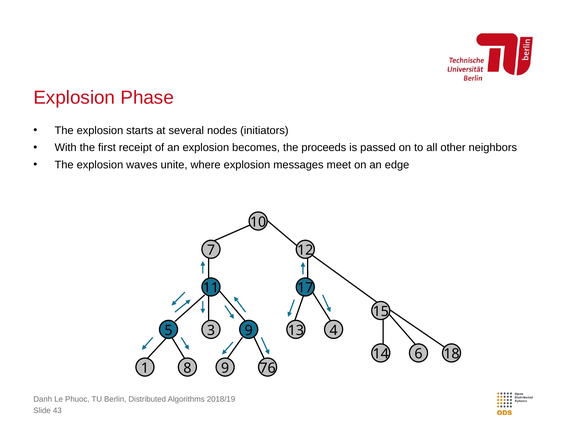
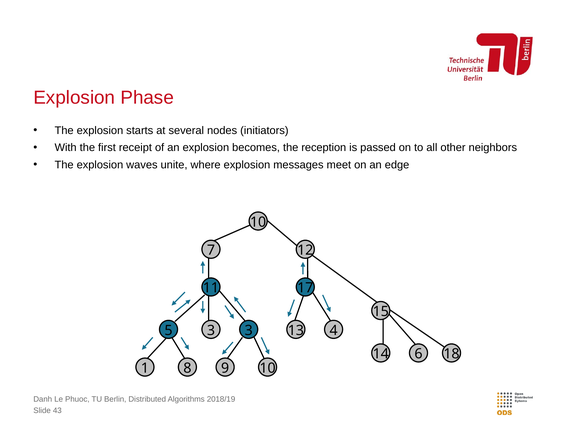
proceeds: proceeds -> reception
3 9: 9 -> 3
9 76: 76 -> 10
